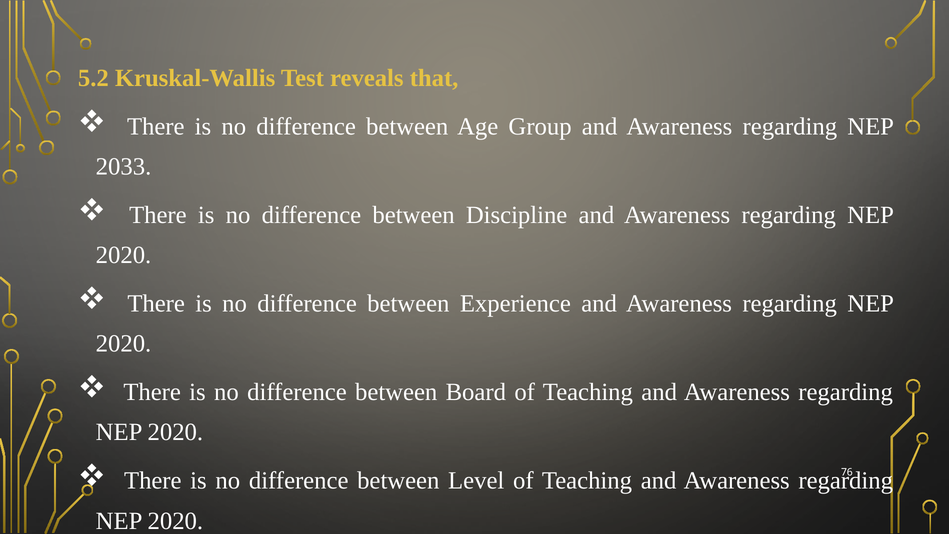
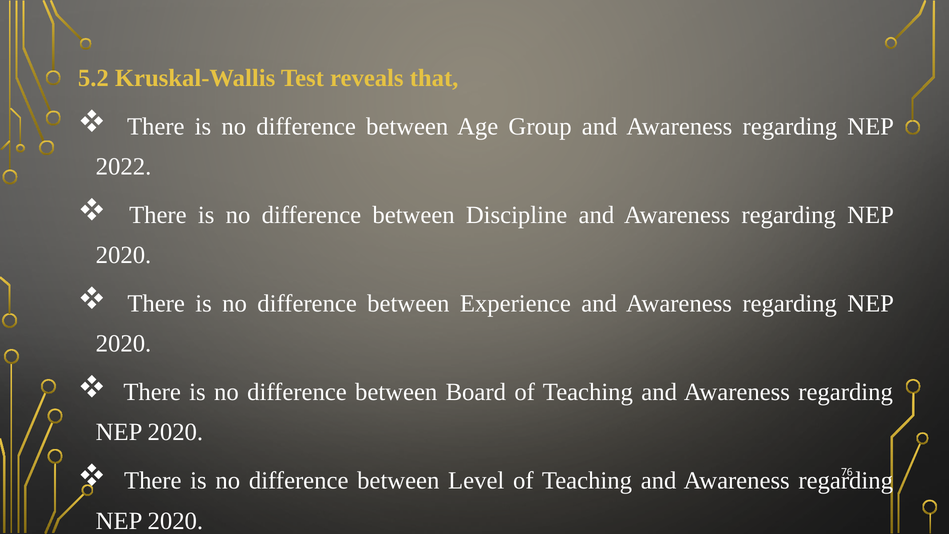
2033: 2033 -> 2022
